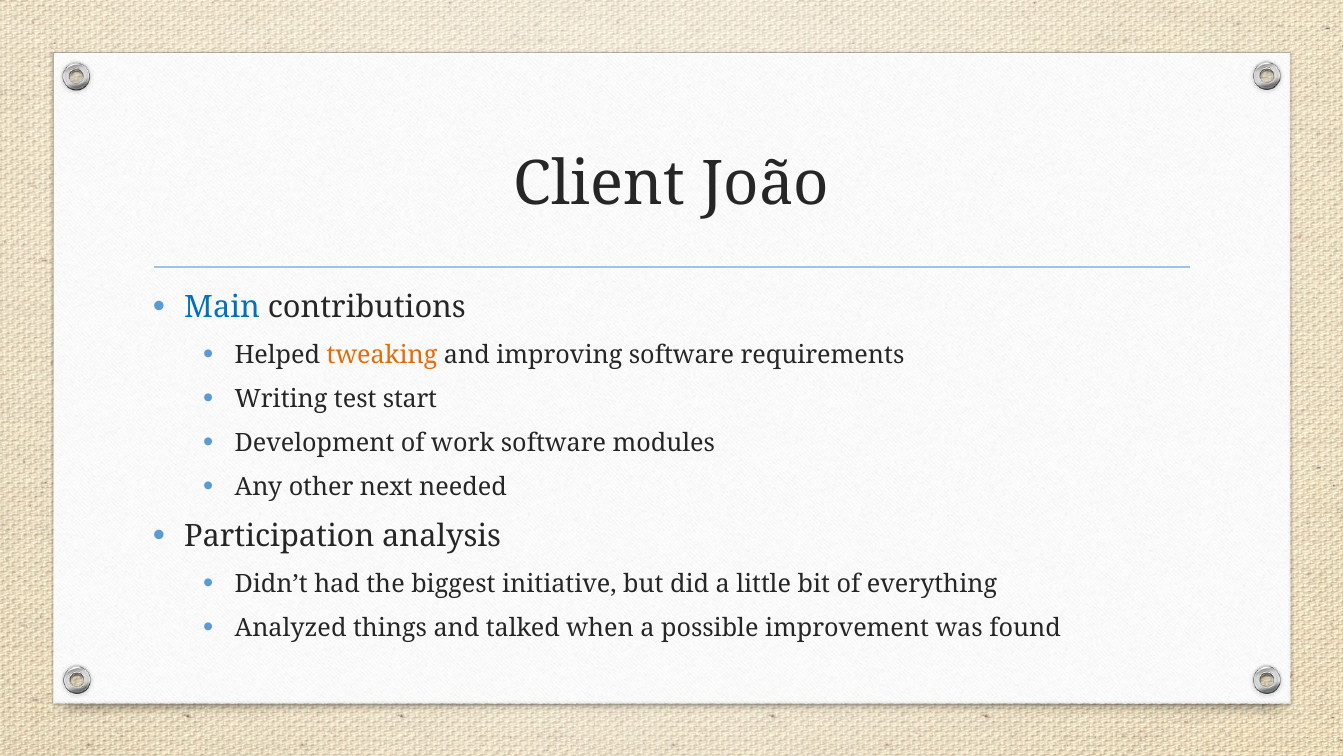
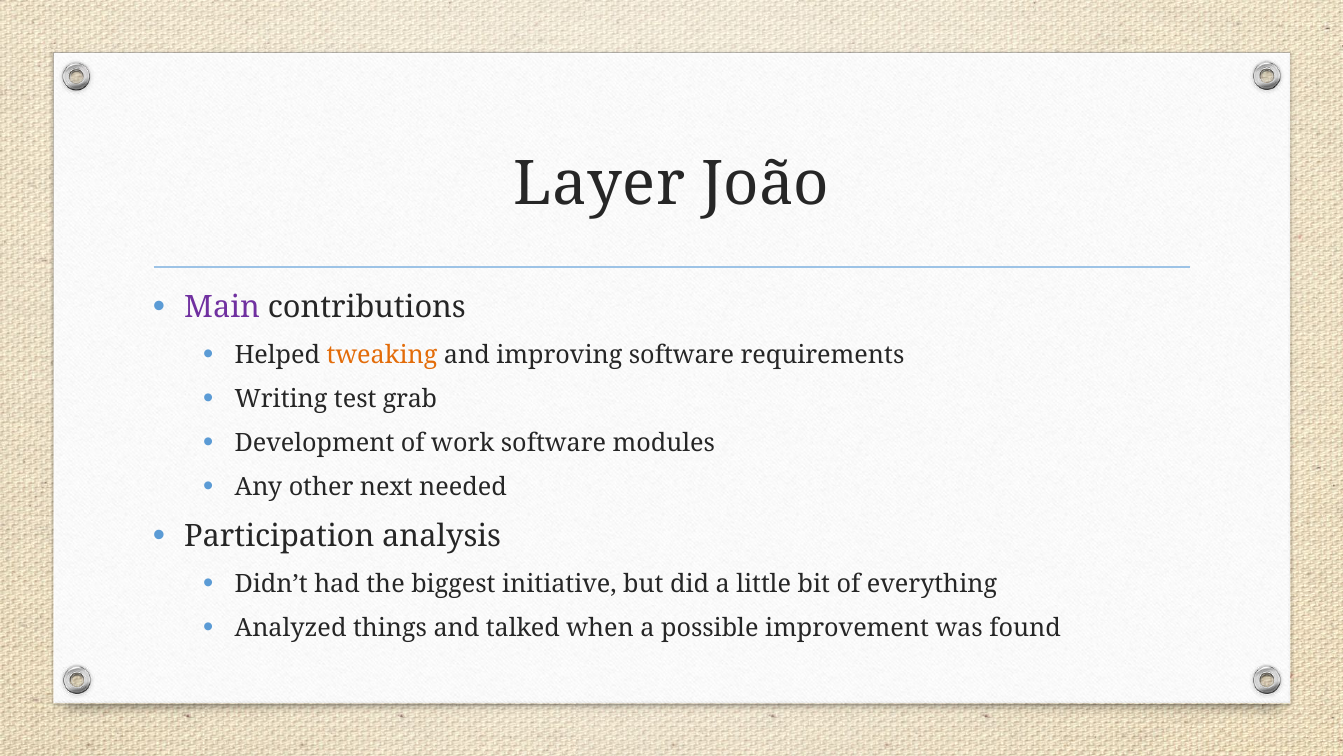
Client: Client -> Layer
Main colour: blue -> purple
start: start -> grab
